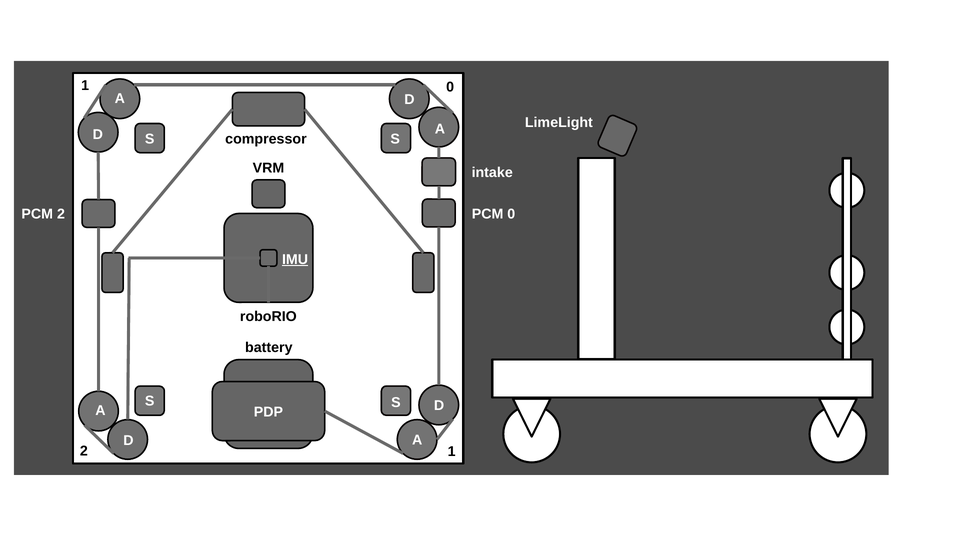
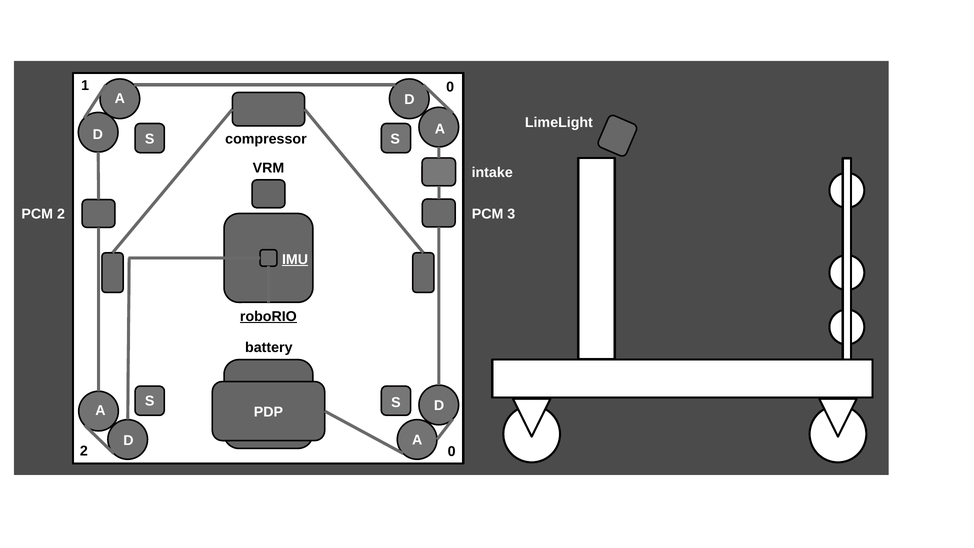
PCM 0: 0 -> 3
roboRIO underline: none -> present
2 1: 1 -> 0
